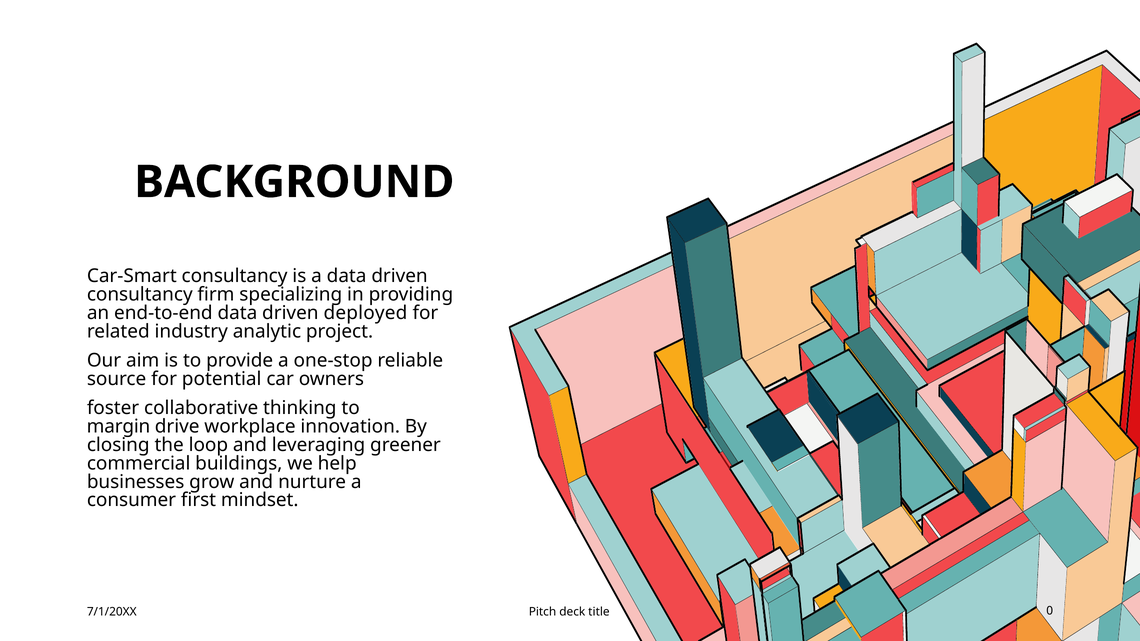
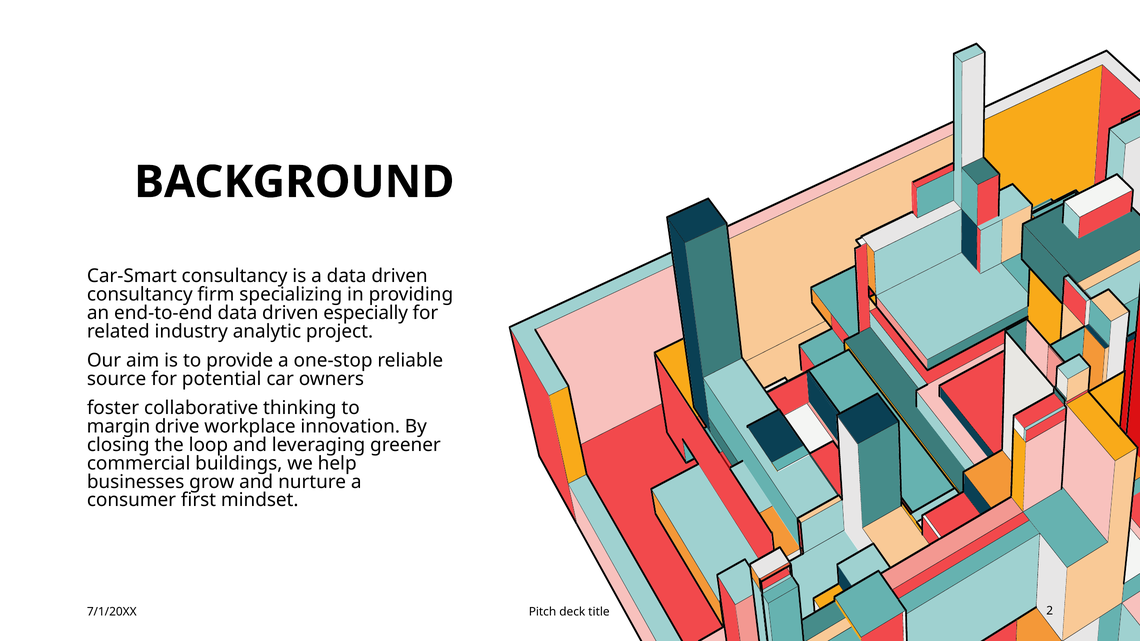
deployed: deployed -> especially
0: 0 -> 2
